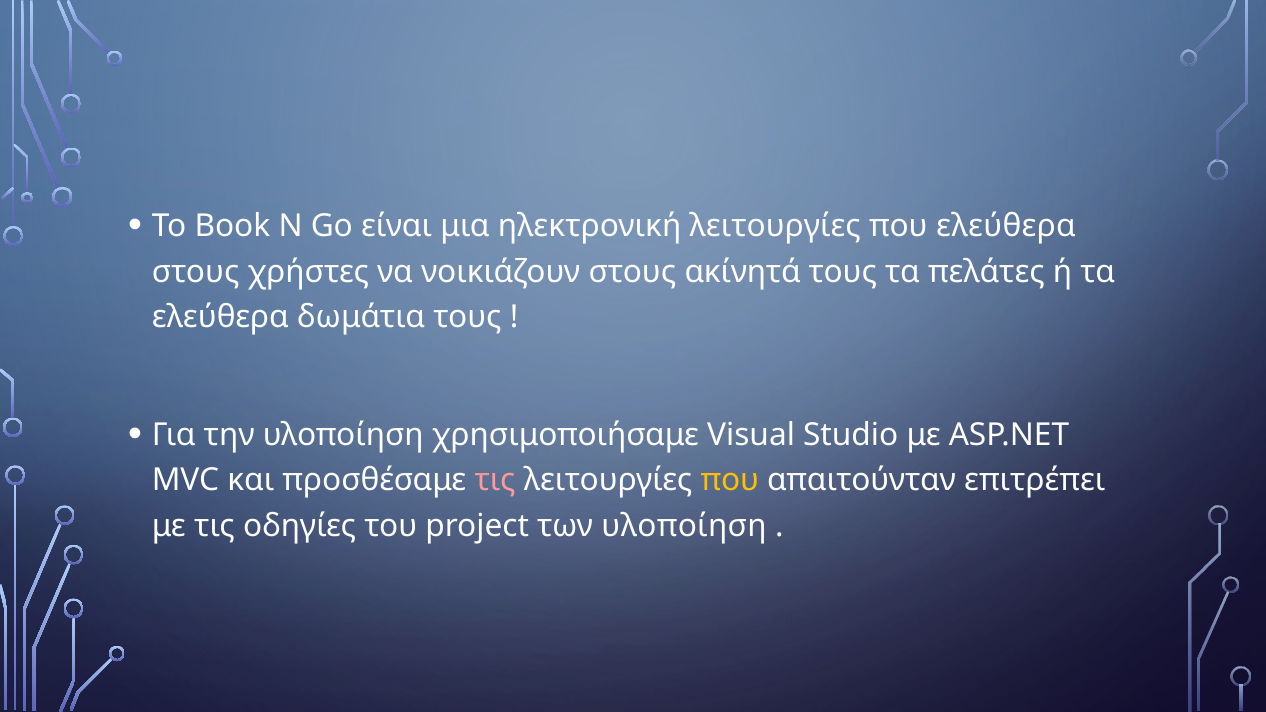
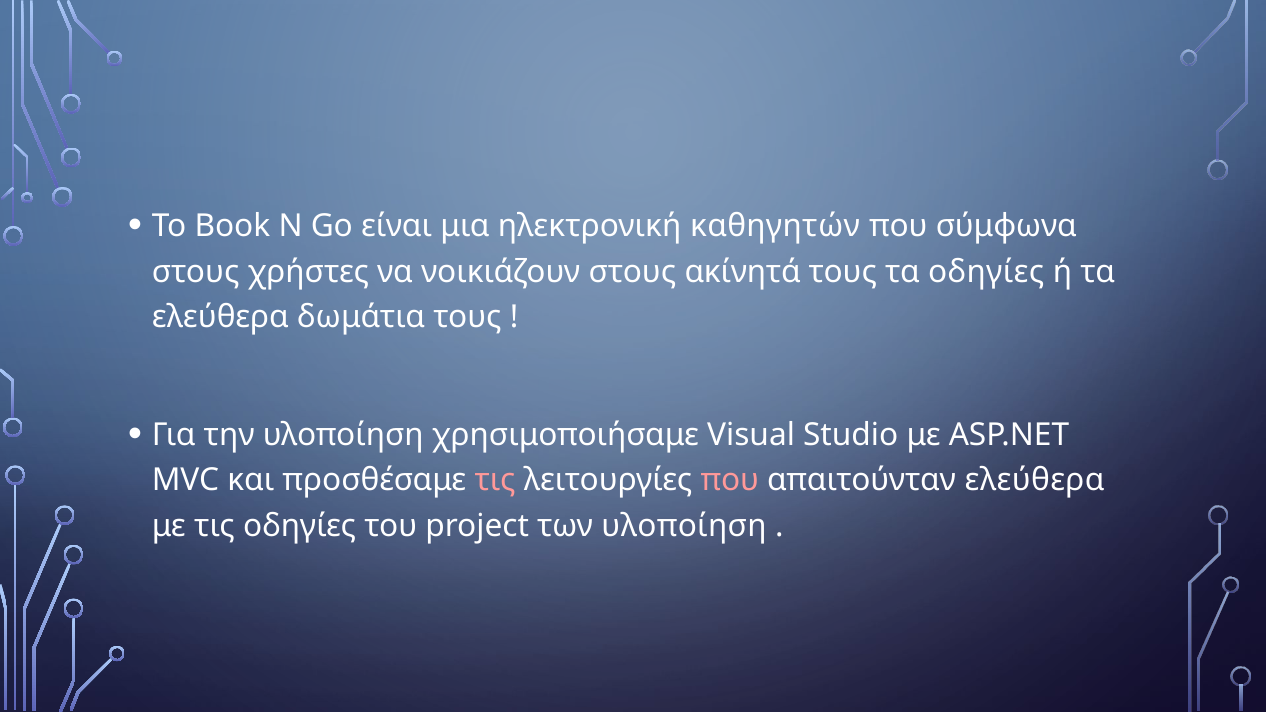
ηλεκτρονική λειτουργίες: λειτουργίες -> καθηγητών
που ελεύθερα: ελεύθερα -> σύμφωνα
τα πελάτες: πελάτες -> οδηγίες
που at (730, 481) colour: yellow -> pink
απαιτούνταν επιτρέπει: επιτρέπει -> ελεύθερα
